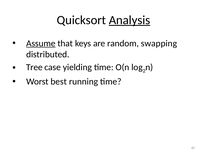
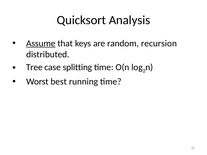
Analysis underline: present -> none
swapping: swapping -> recursion
yielding: yielding -> splitting
